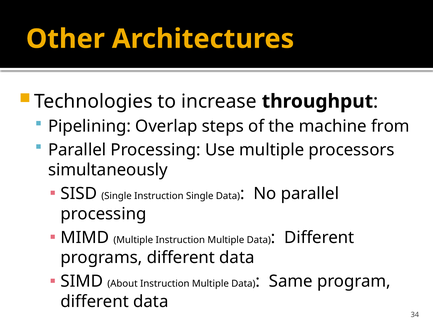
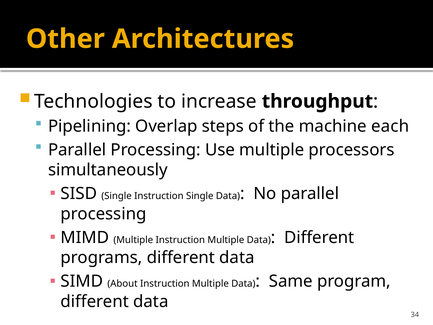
from: from -> each
